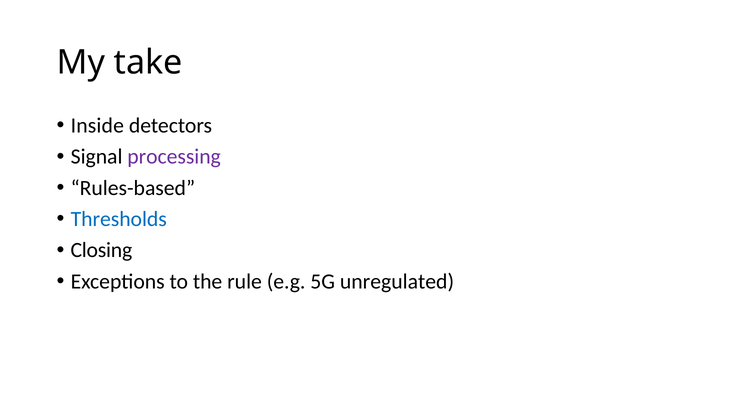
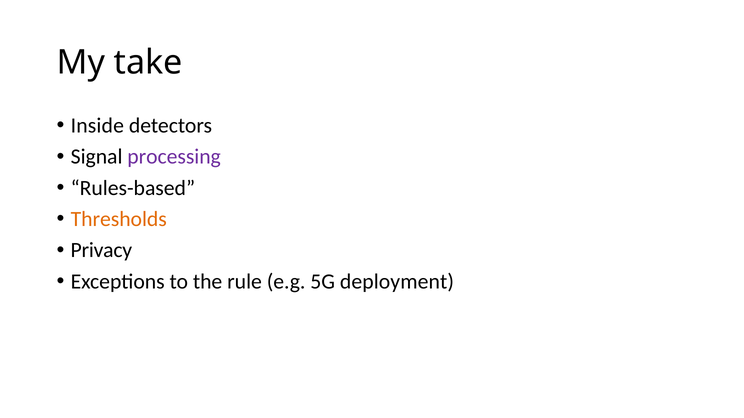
Thresholds colour: blue -> orange
Closing: Closing -> Privacy
unregulated: unregulated -> deployment
